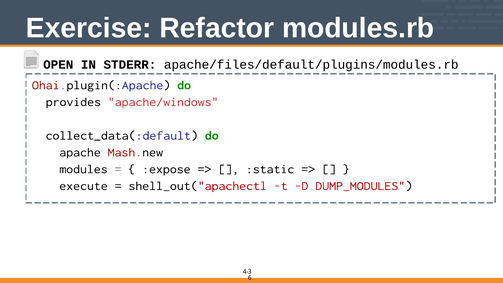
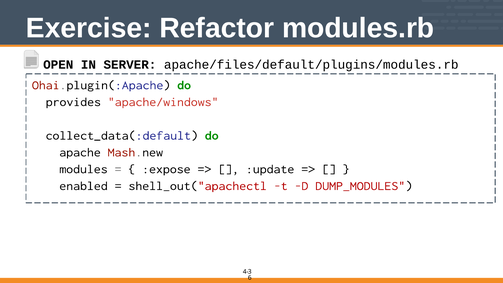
STDERR: STDERR -> SERVER
:static: :static -> :update
execute: execute -> enabled
